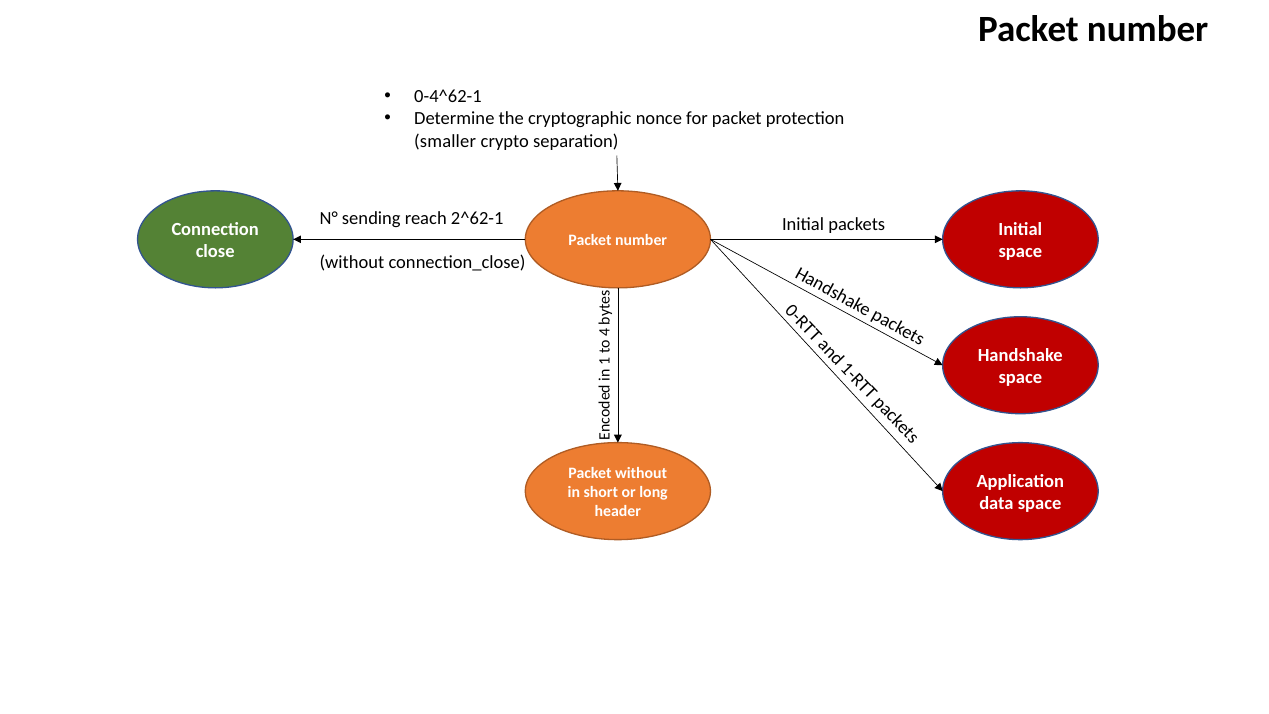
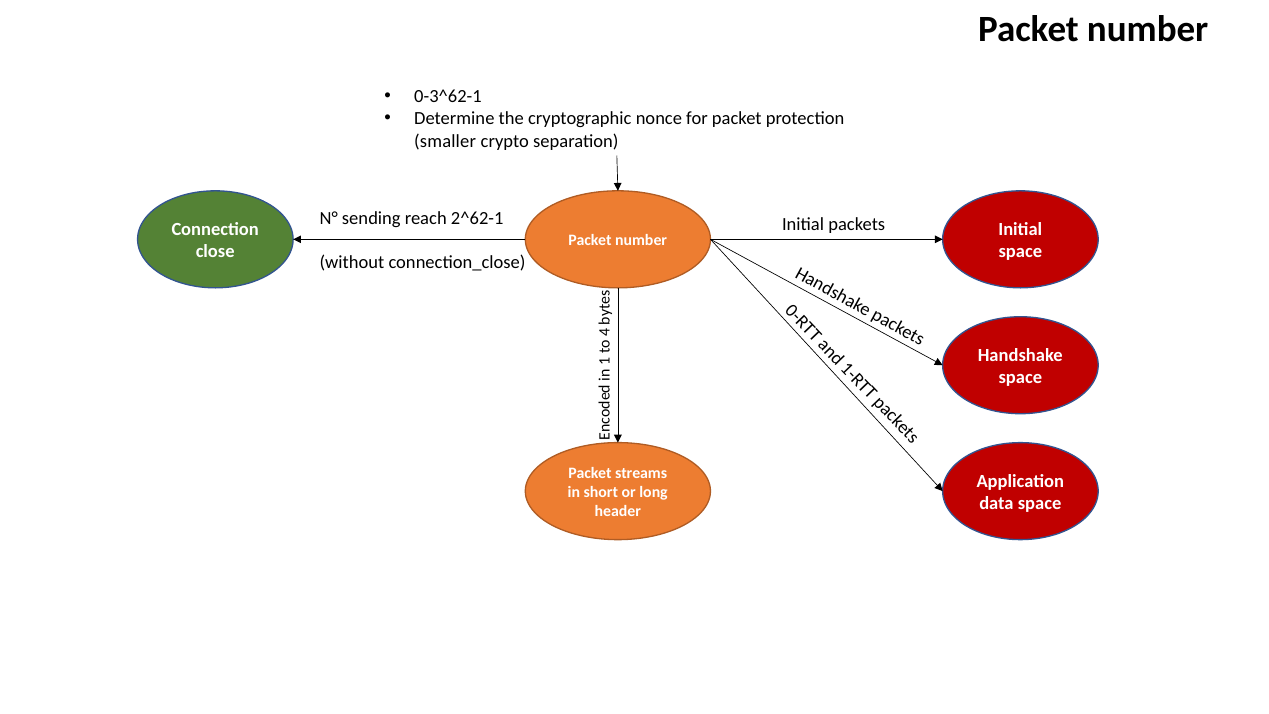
0-4^62-1: 0-4^62-1 -> 0-3^62-1
Packet without: without -> streams
